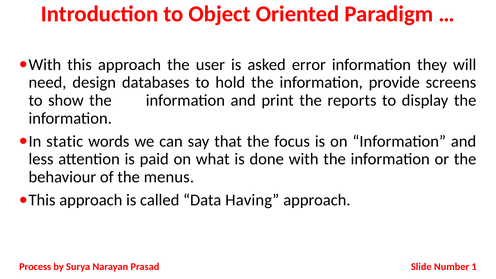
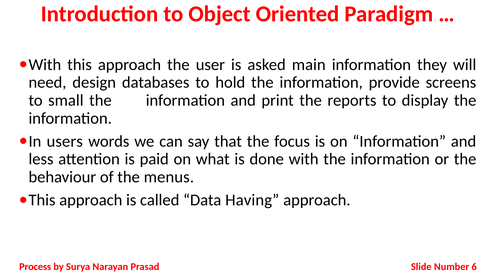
error: error -> main
show: show -> small
static: static -> users
1: 1 -> 6
